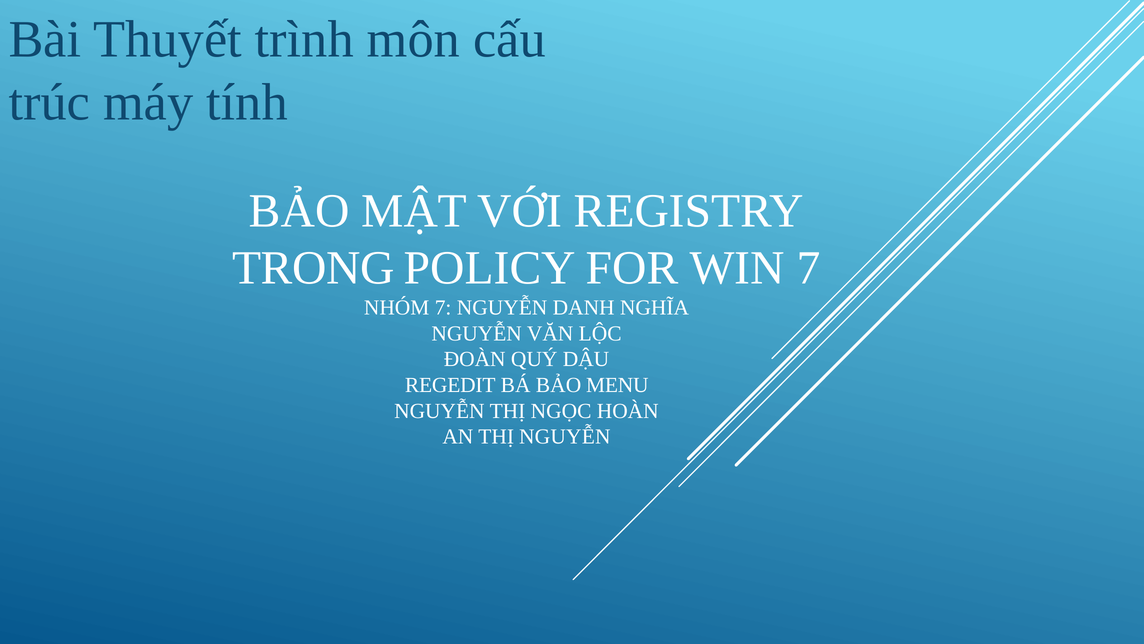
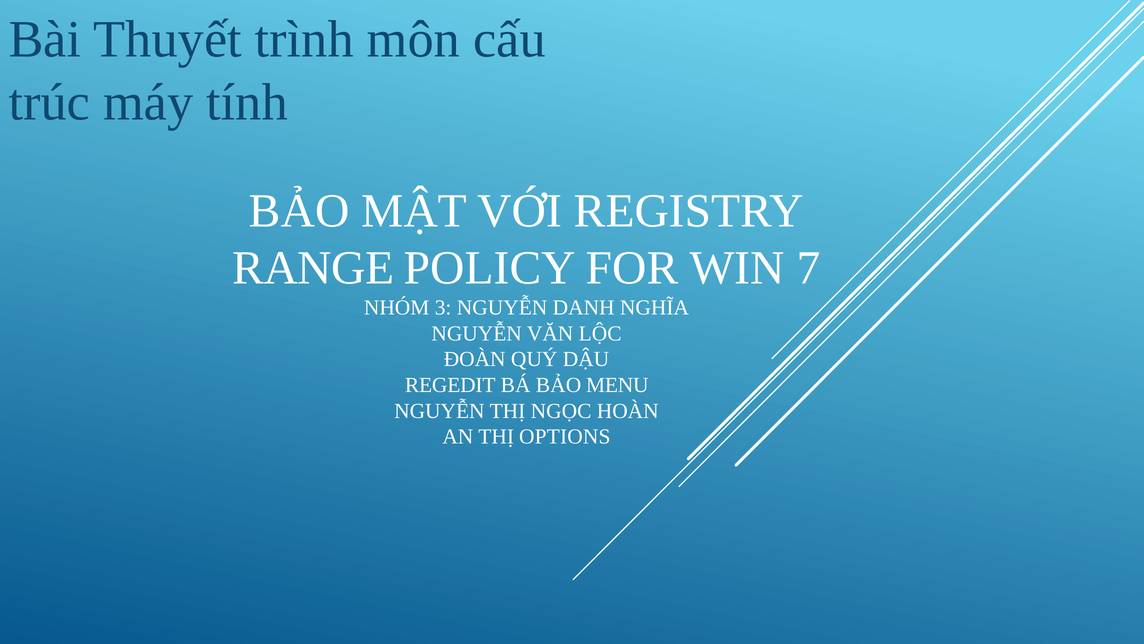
TRONG: TRONG -> RANGE
NHÓM 7: 7 -> 3
THỊ NGUYỄN: NGUYỄN -> OPTIONS
